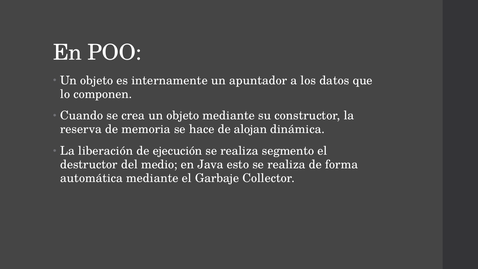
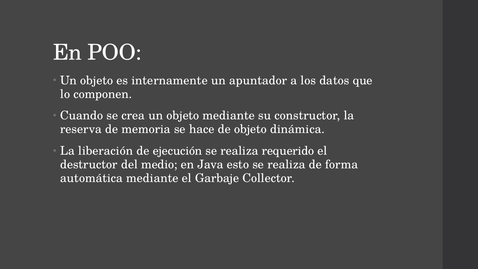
de alojan: alojan -> objeto
segmento: segmento -> requerido
